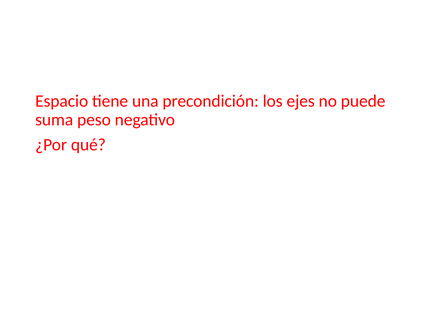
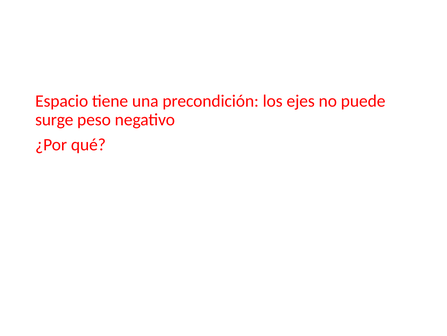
suma: suma -> surge
